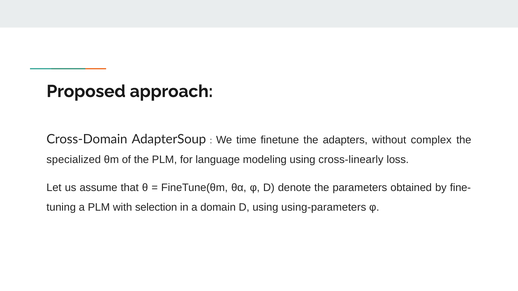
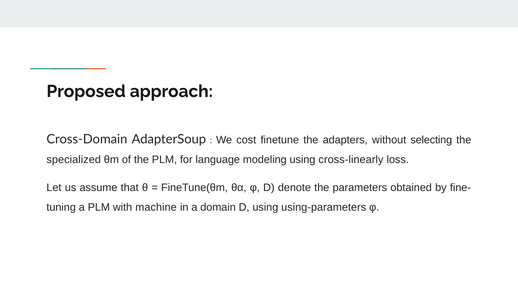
time: time -> cost
complex: complex -> selecting
selection: selection -> machine
